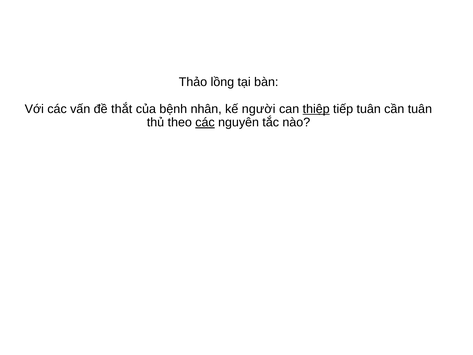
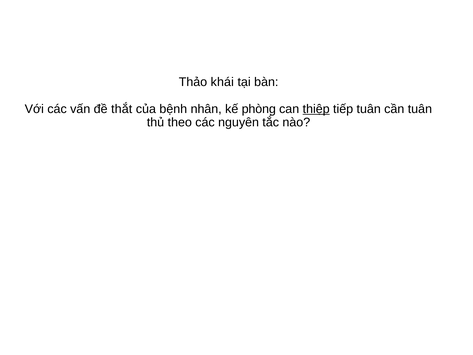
lồng: lồng -> khái
người: người -> phòng
các at (205, 122) underline: present -> none
